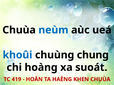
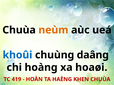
neùm colour: blue -> orange
chung: chung -> daâng
suoát: suoát -> hoaøi
